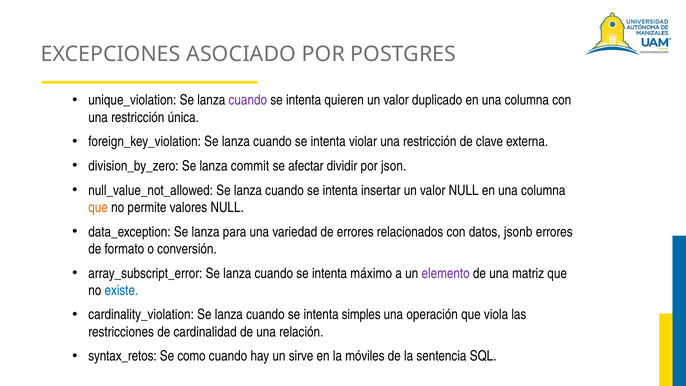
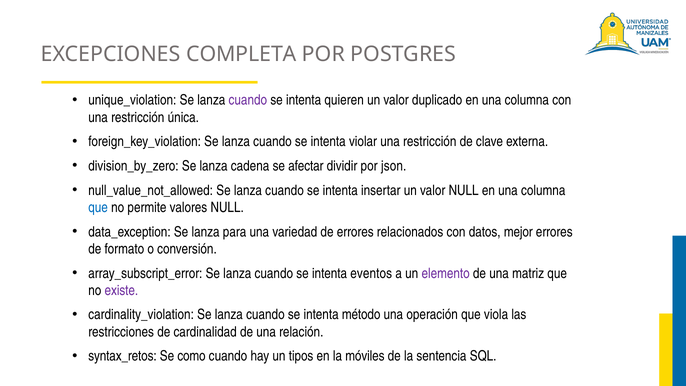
ASOCIADO: ASOCIADO -> COMPLETA
commit: commit -> cadena
que at (98, 207) colour: orange -> blue
jsonb: jsonb -> mejor
máximo: máximo -> eventos
existe colour: blue -> purple
simples: simples -> método
sirve: sirve -> tipos
